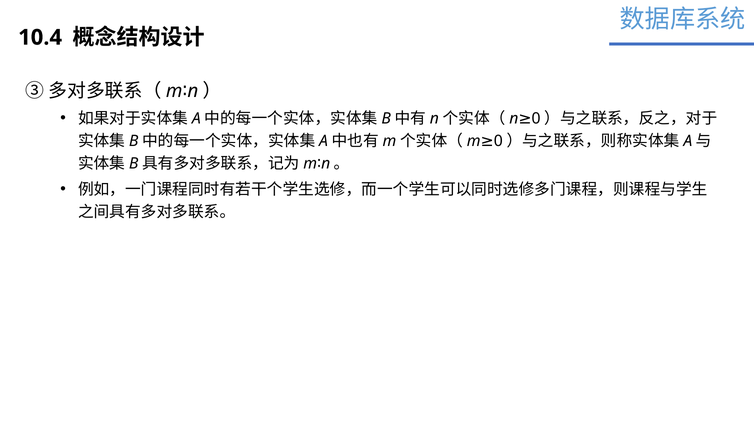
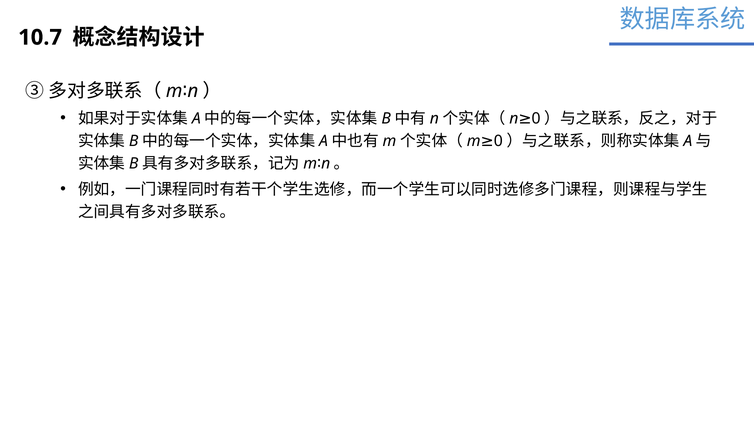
10.4: 10.4 -> 10.7
